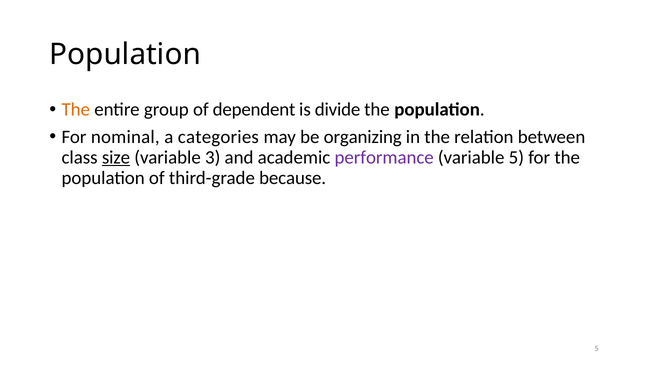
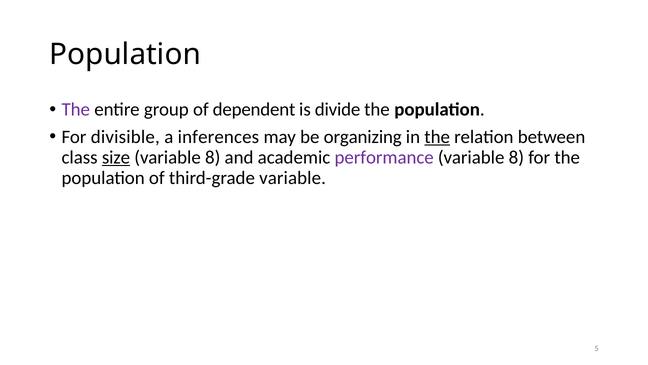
The at (76, 110) colour: orange -> purple
nominal: nominal -> divisible
categories: categories -> inferences
the at (437, 137) underline: none -> present
3 at (213, 157): 3 -> 8
5 at (516, 157): 5 -> 8
third-grade because: because -> variable
